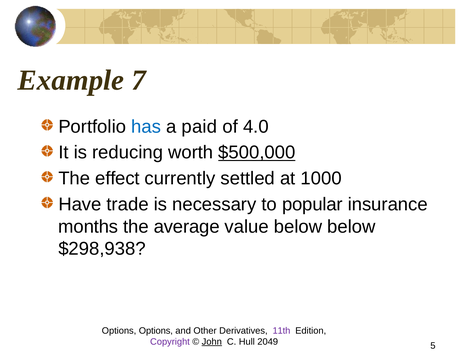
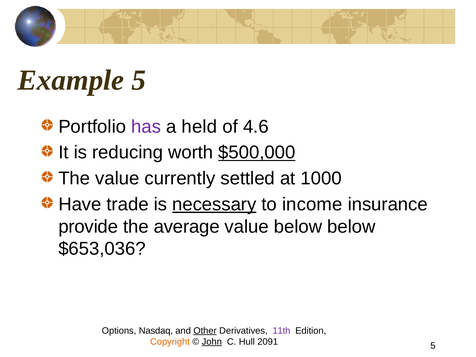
Example 7: 7 -> 5
has colour: blue -> purple
paid: paid -> held
4.0: 4.0 -> 4.6
The effect: effect -> value
necessary underline: none -> present
popular: popular -> income
months: months -> provide
$298,938: $298,938 -> $653,036
Options Options: Options -> Nasdaq
Other underline: none -> present
Copyright colour: purple -> orange
2049: 2049 -> 2091
